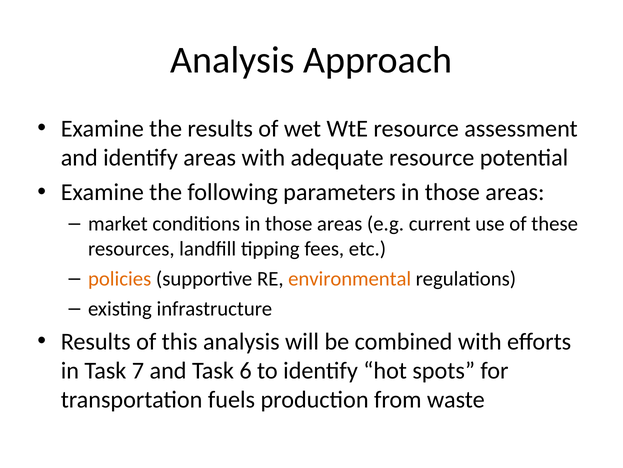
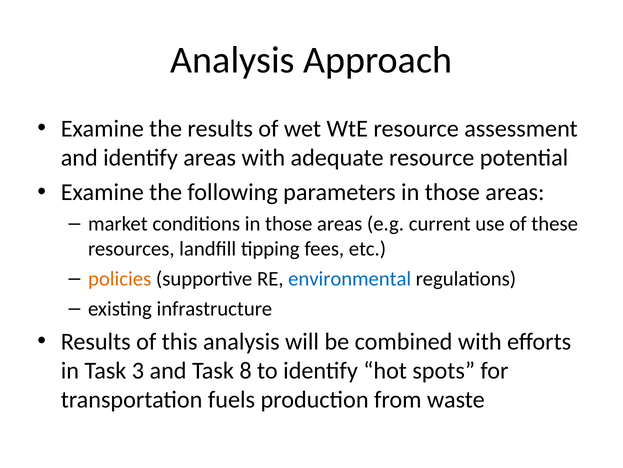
environmental colour: orange -> blue
7: 7 -> 3
6: 6 -> 8
